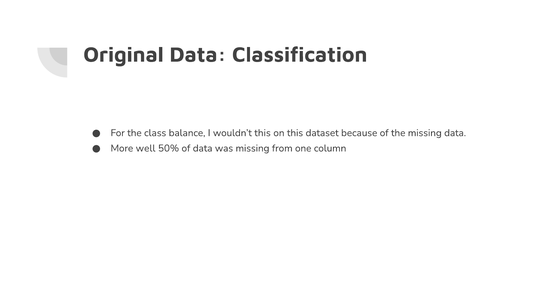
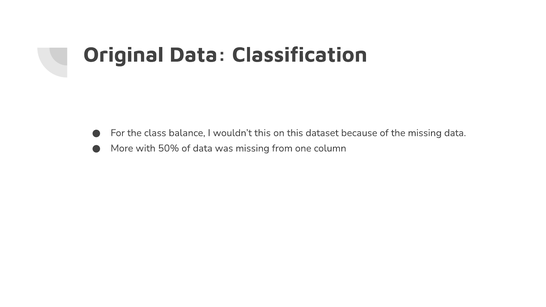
well: well -> with
